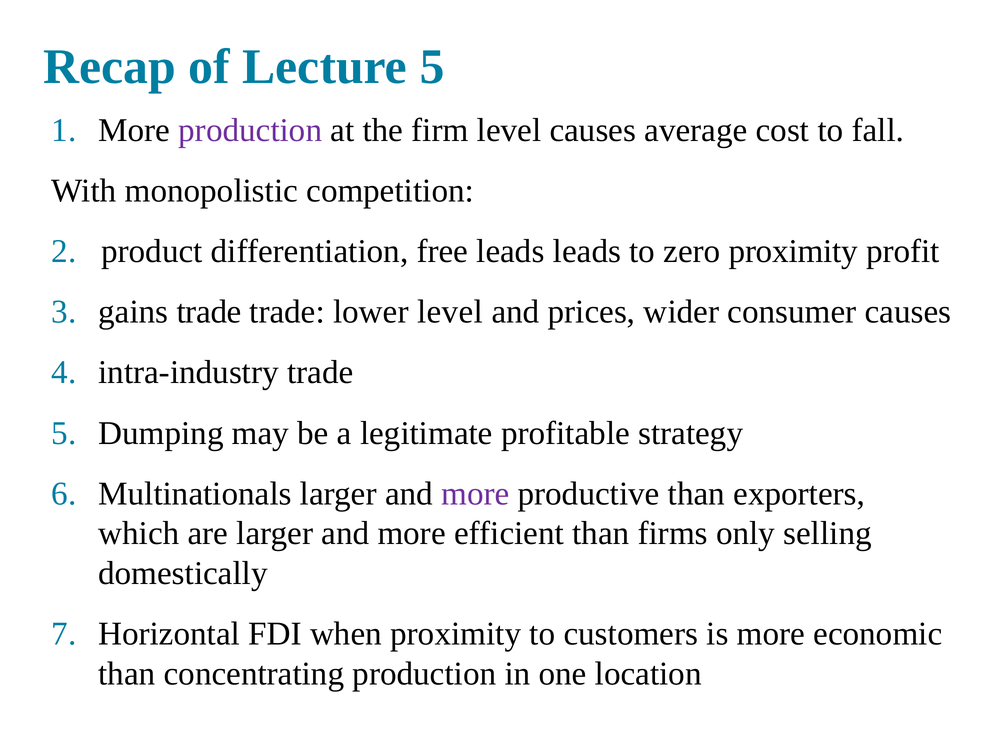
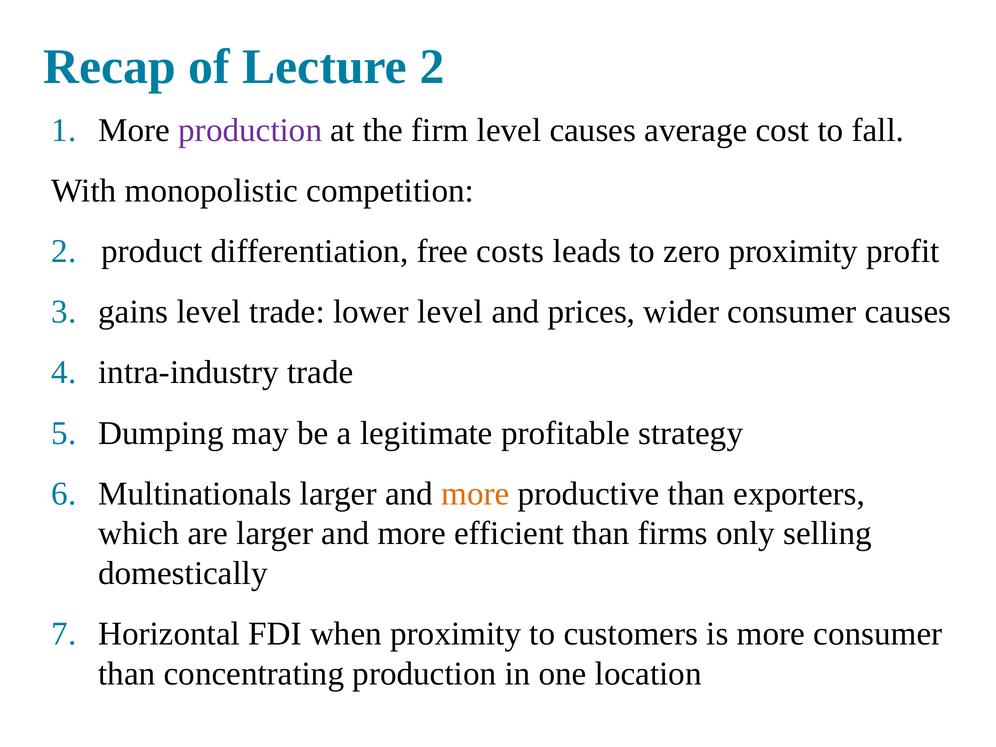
Lecture 5: 5 -> 2
free leads: leads -> costs
gains trade: trade -> level
more at (475, 494) colour: purple -> orange
more economic: economic -> consumer
